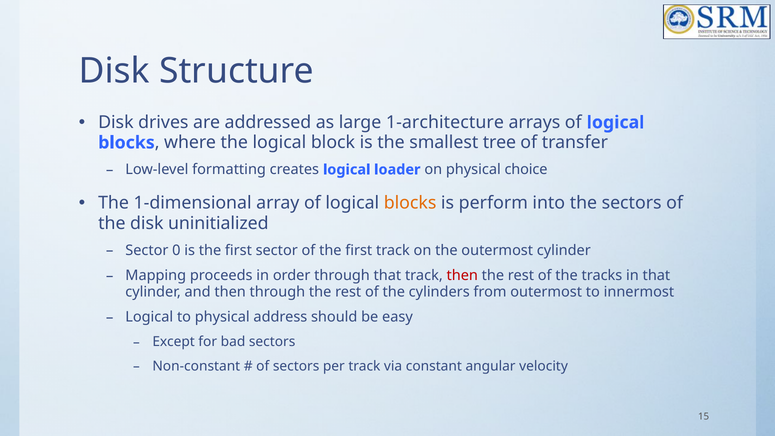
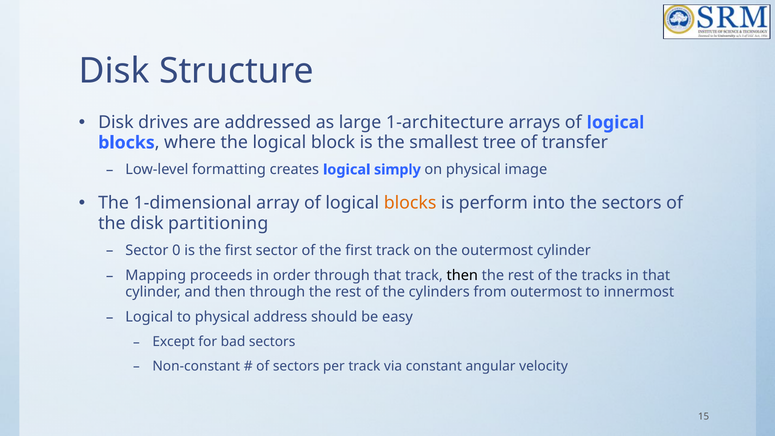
loader: loader -> simply
choice: choice -> image
uninitialized: uninitialized -> partitioning
then at (462, 275) colour: red -> black
